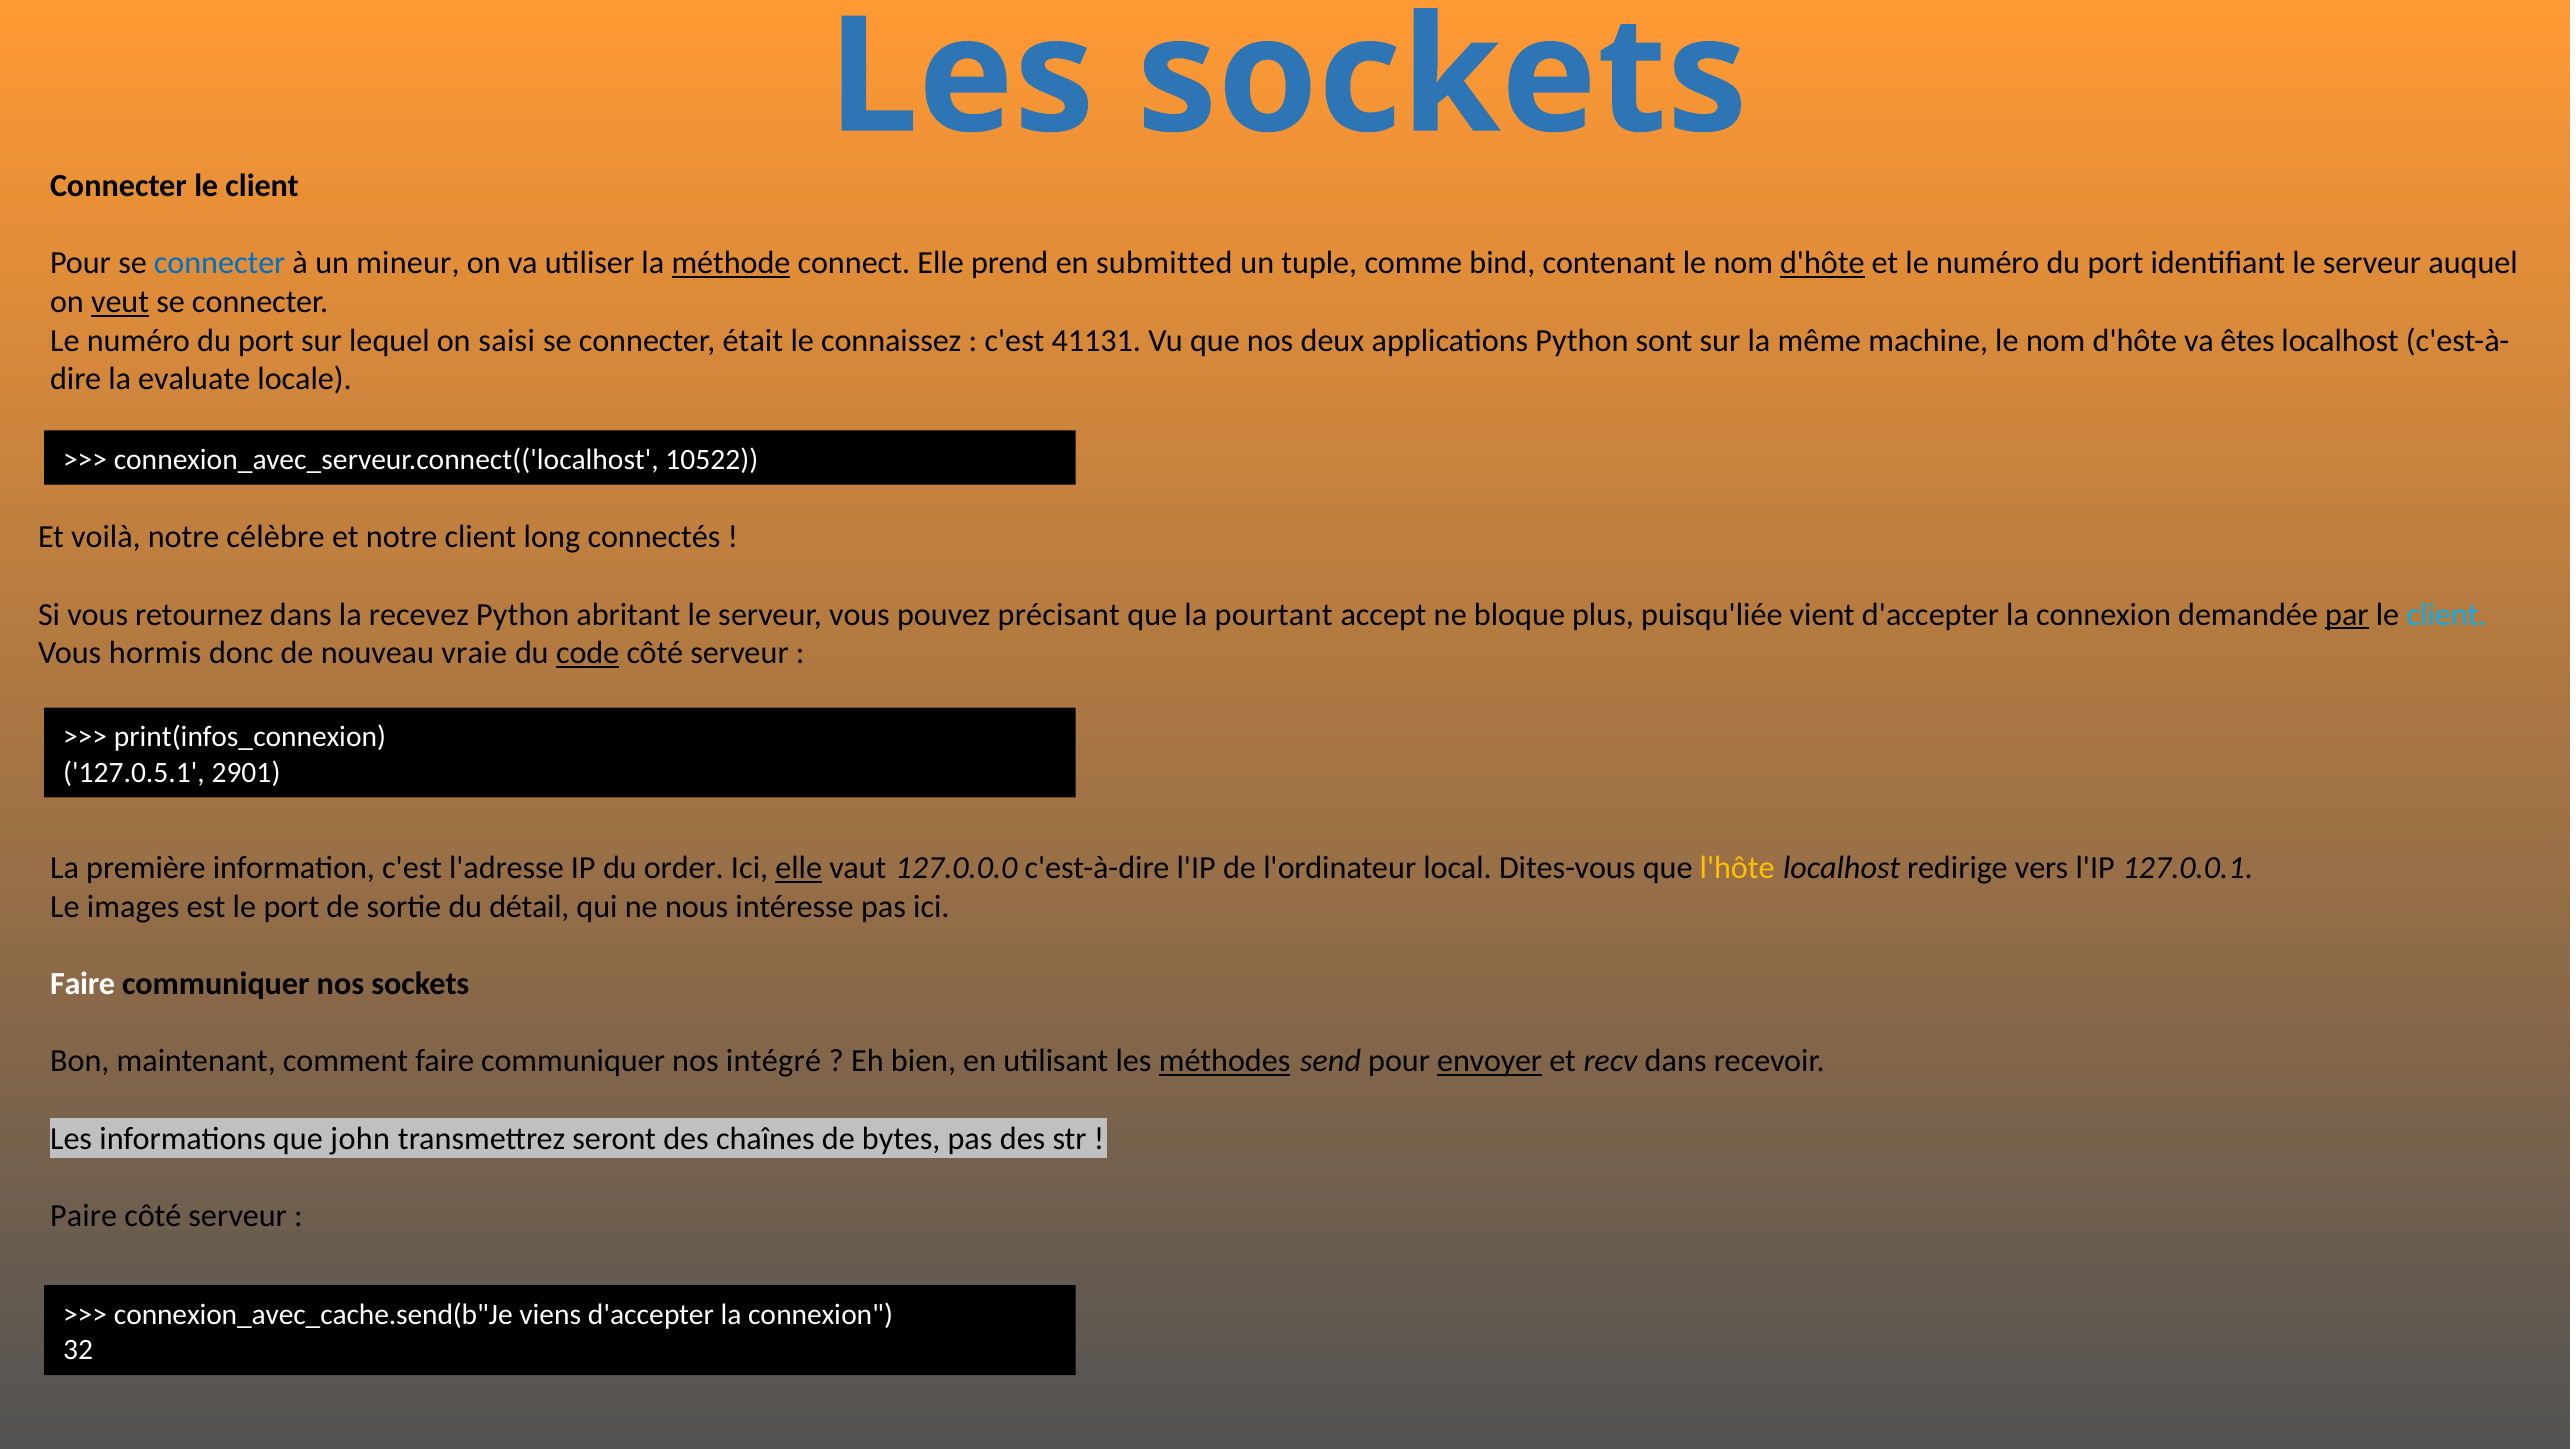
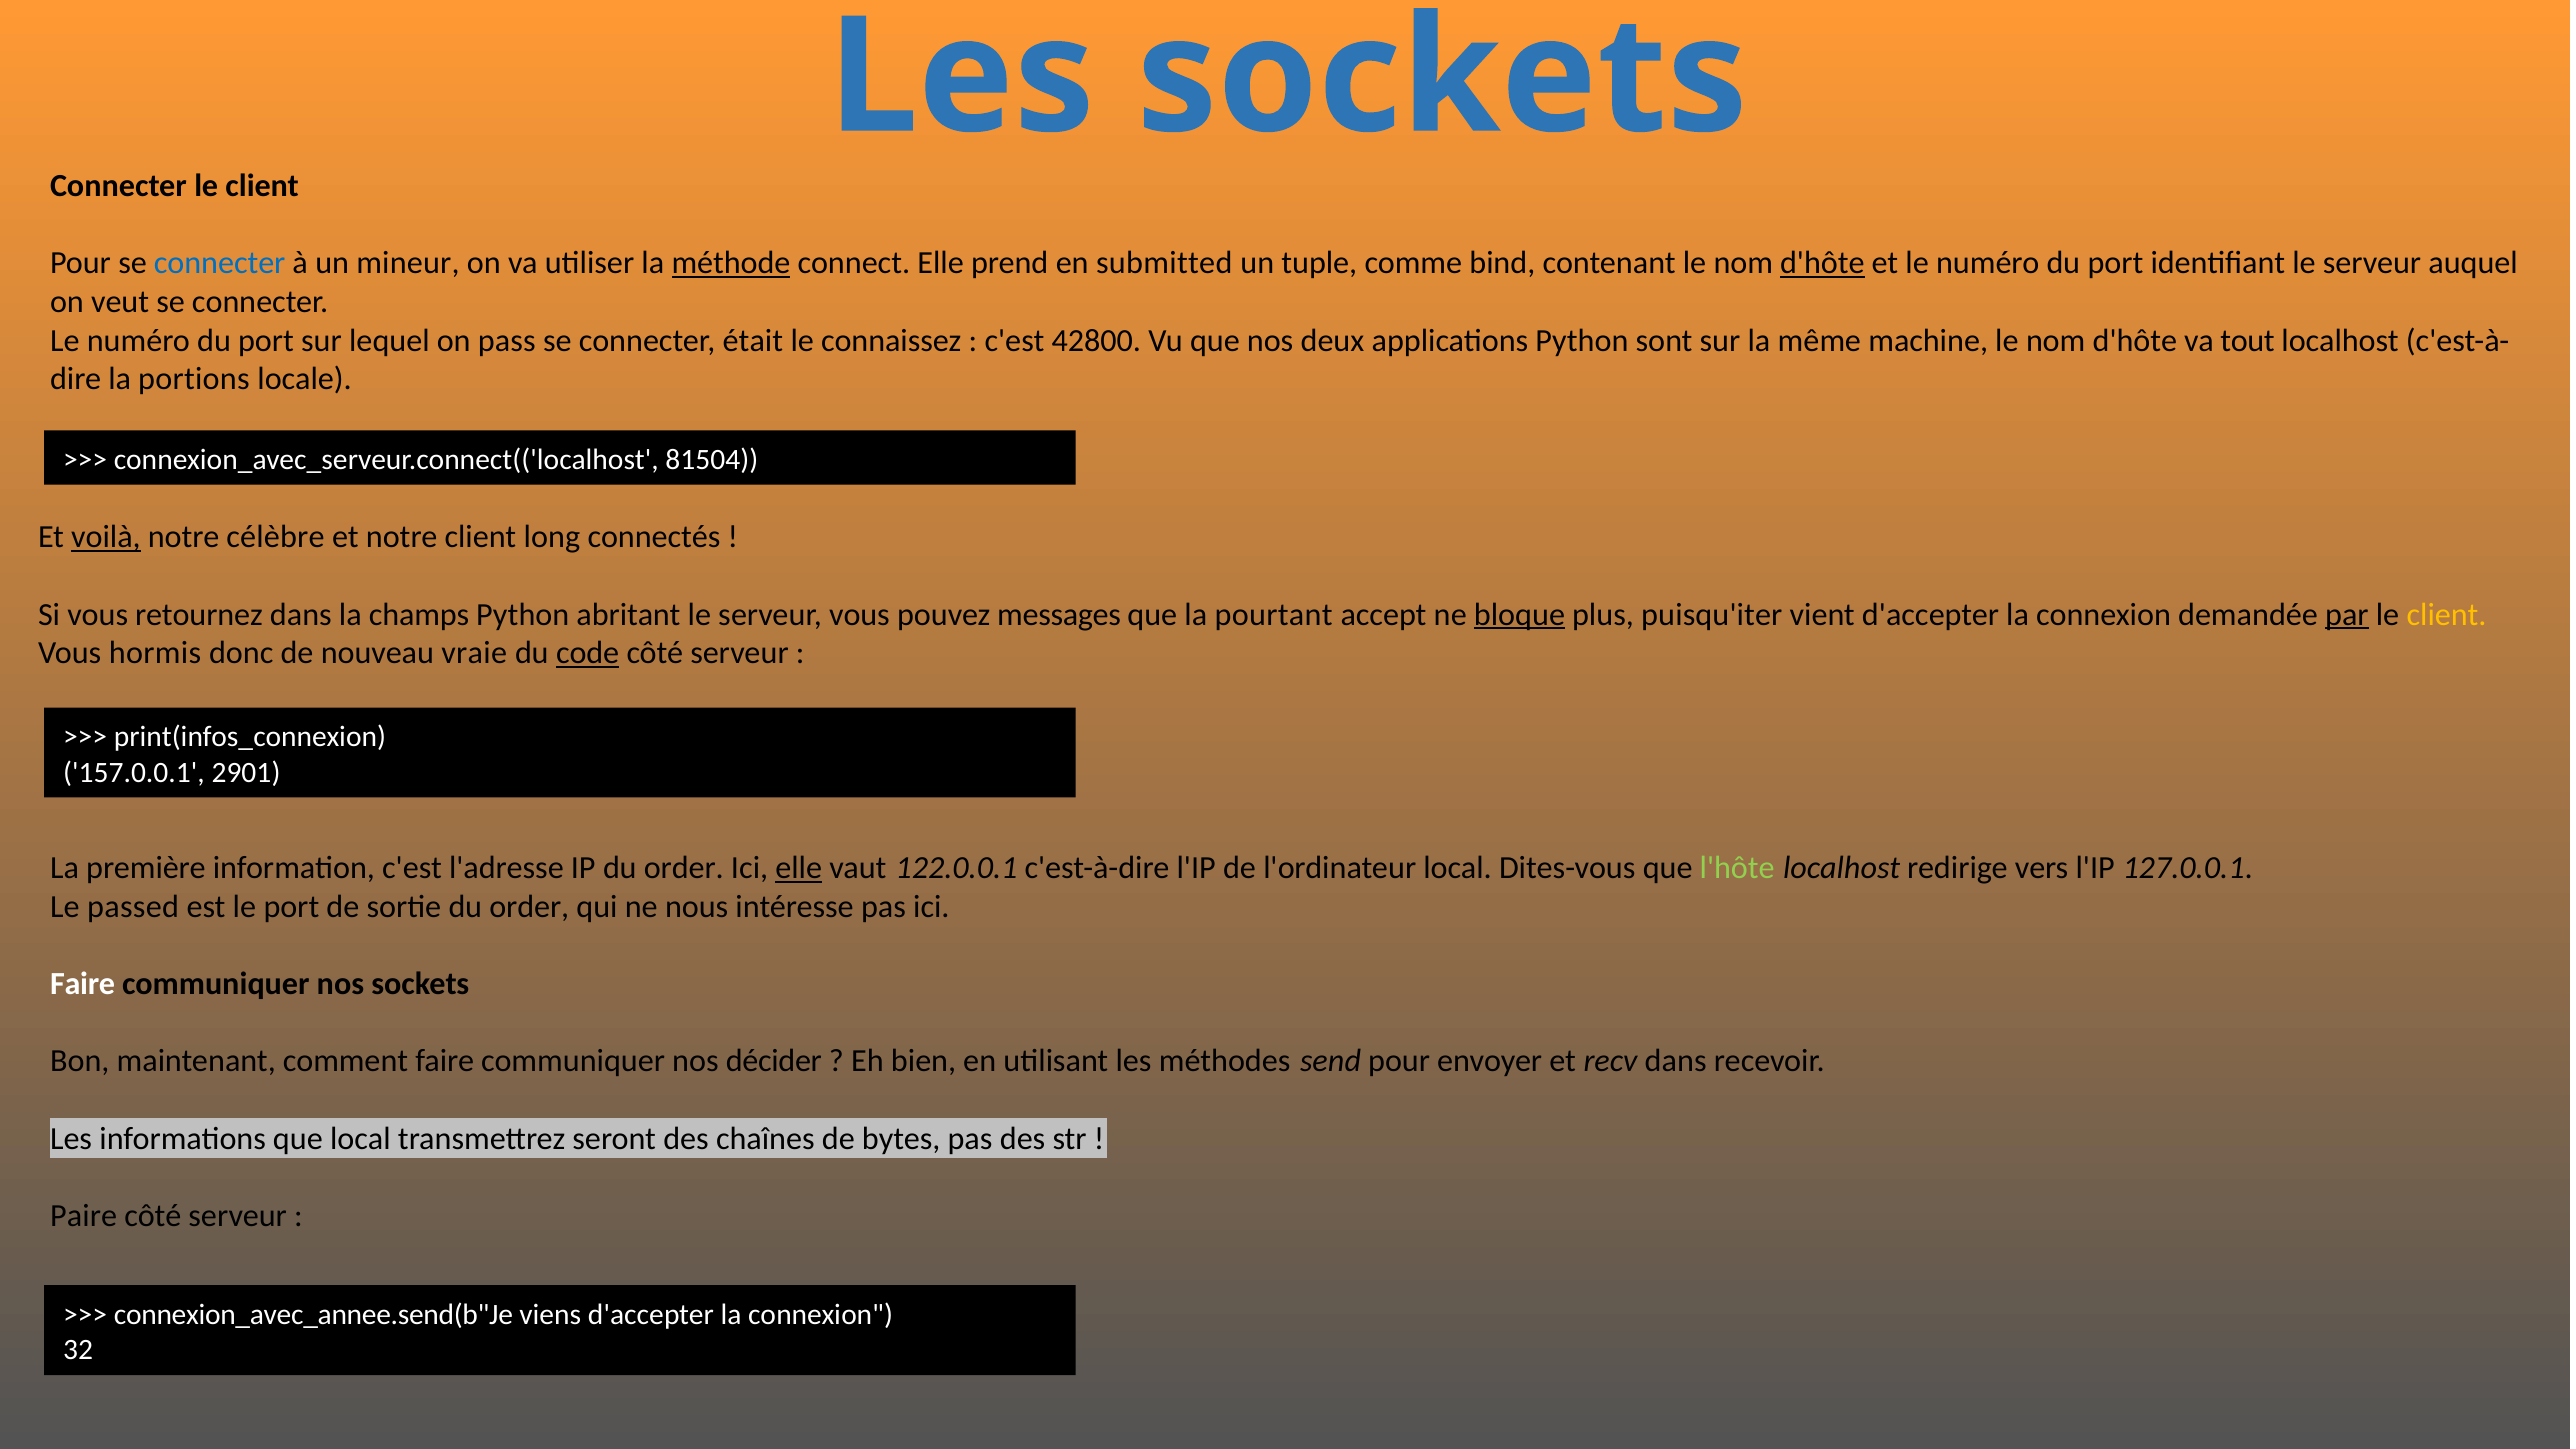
veut underline: present -> none
saisi: saisi -> pass
41131: 41131 -> 42800
êtes: êtes -> tout
evaluate: evaluate -> portions
10522: 10522 -> 81504
voilà underline: none -> present
recevez: recevez -> champs
précisant: précisant -> messages
bloque underline: none -> present
puisqu'liée: puisqu'liée -> puisqu'iter
client at (2447, 615) colour: light blue -> yellow
127.0.5.1: 127.0.5.1 -> 157.0.0.1
127.0.0.0: 127.0.0.0 -> 122.0.0.1
l'hôte colour: yellow -> light green
images: images -> passed
sortie du détail: détail -> order
intégré: intégré -> décider
méthodes underline: present -> none
envoyer underline: present -> none
que john: john -> local
connexion_avec_cache.send(b"Je: connexion_avec_cache.send(b"Je -> connexion_avec_annee.send(b"Je
